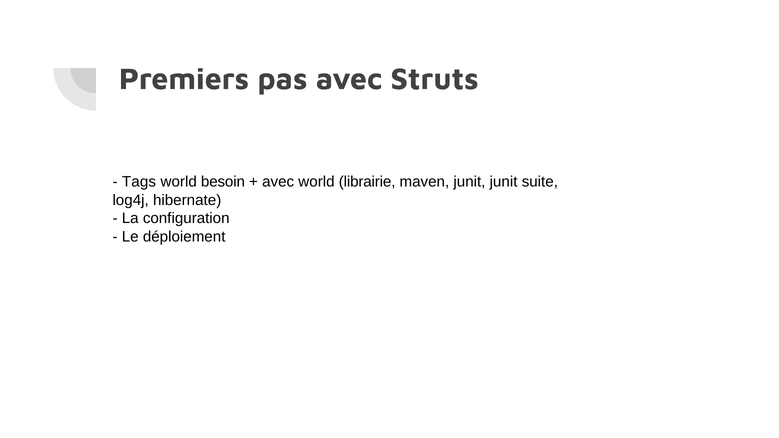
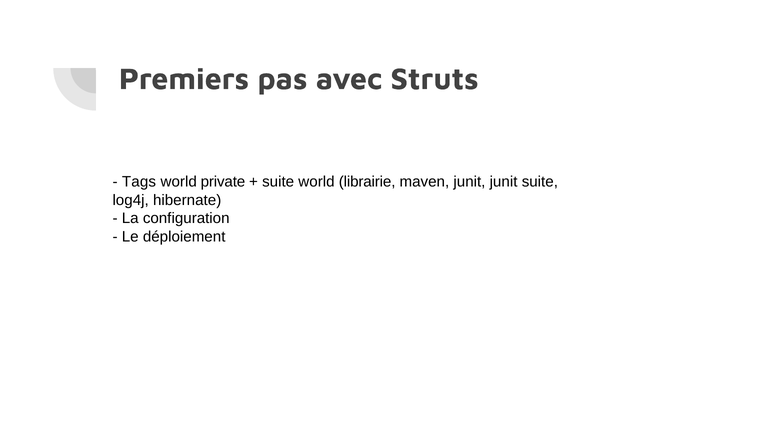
besoin: besoin -> private
avec at (278, 182): avec -> suite
